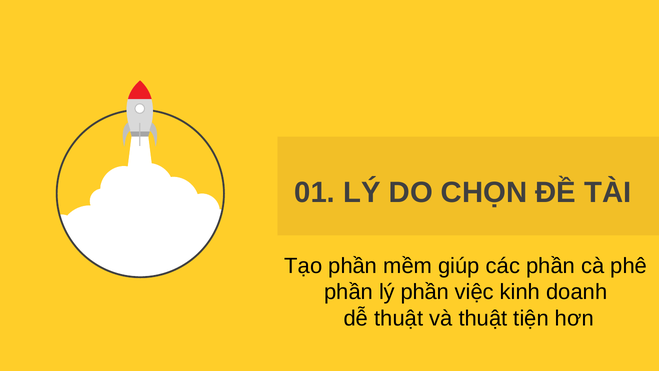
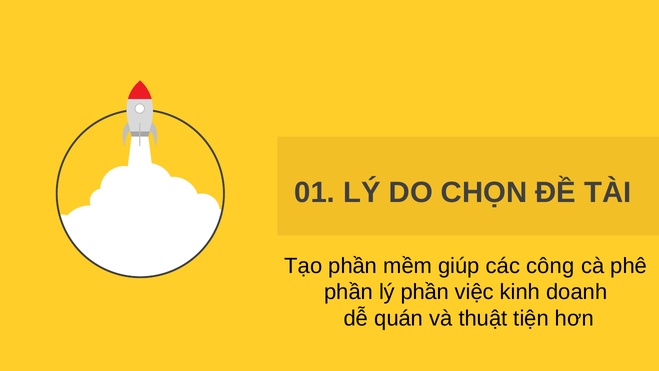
các phần: phần -> công
dễ thuật: thuật -> quán
